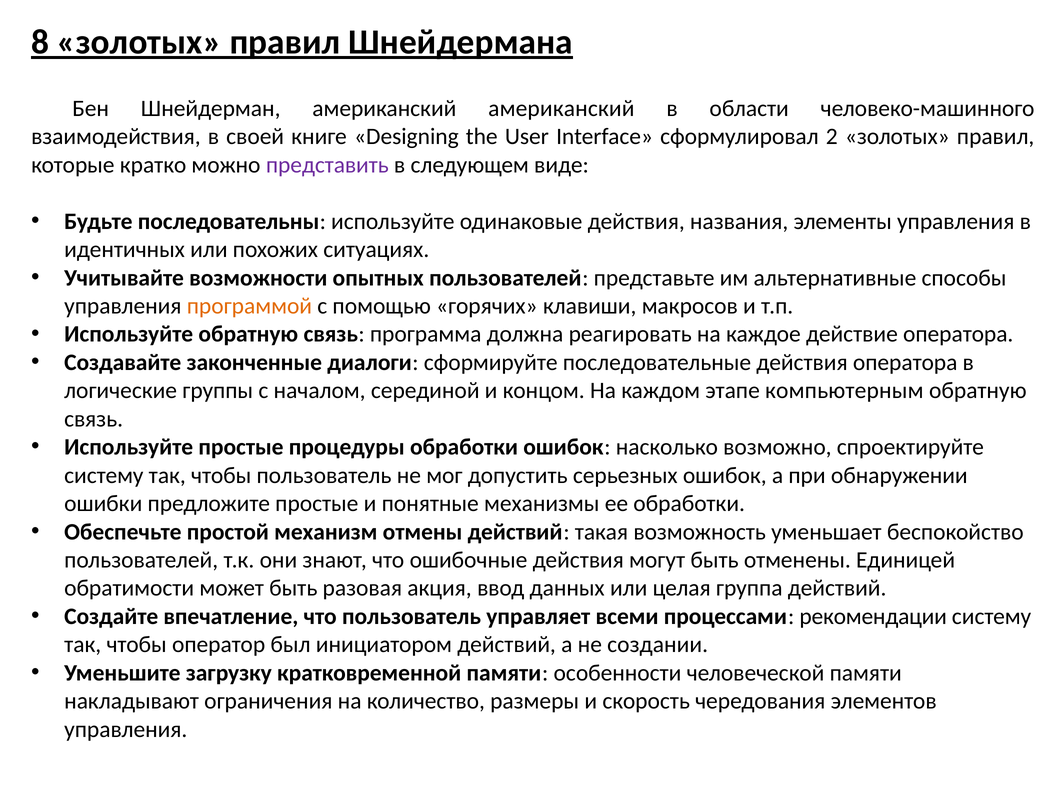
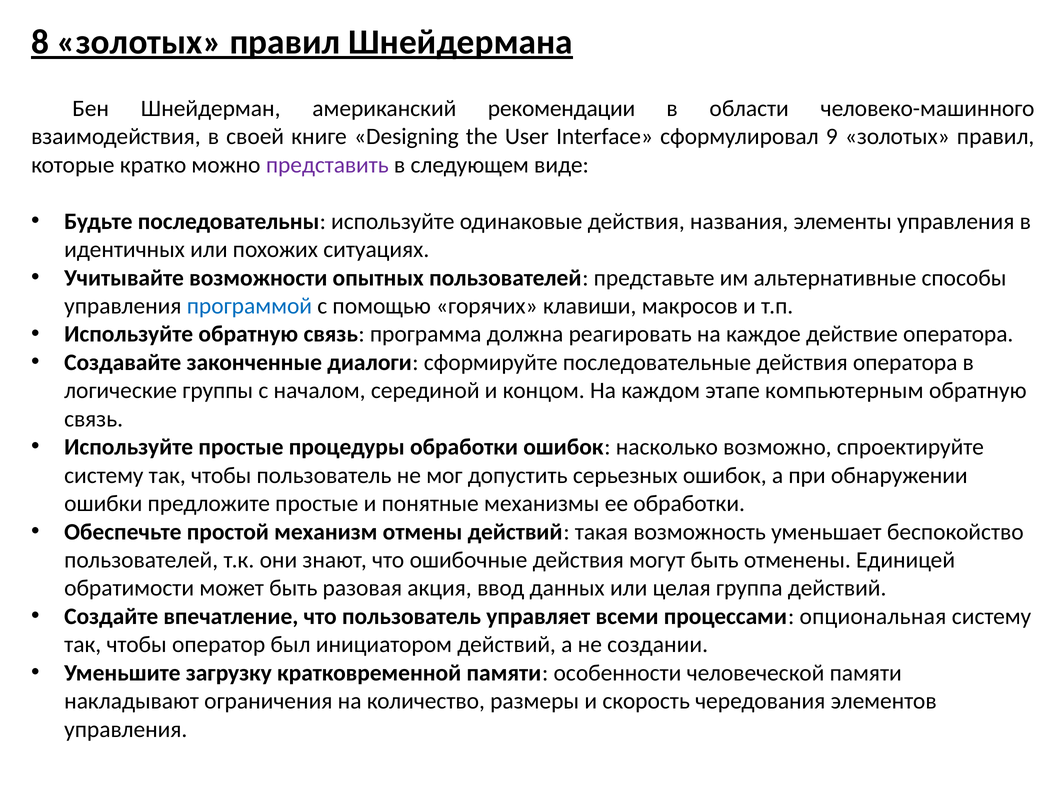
американский американский: американский -> рекомендации
2: 2 -> 9
программой colour: orange -> blue
рекомендации: рекомендации -> опциональная
